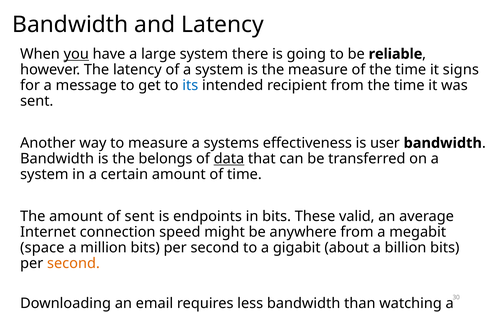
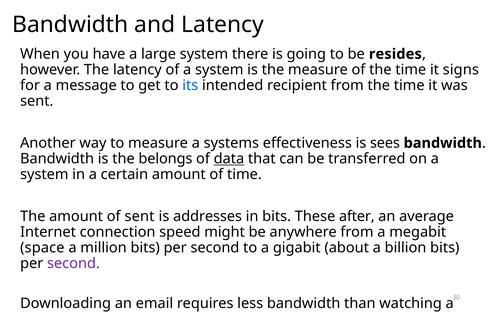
you underline: present -> none
reliable: reliable -> resides
user: user -> sees
endpoints: endpoints -> addresses
valid: valid -> after
second at (73, 263) colour: orange -> purple
